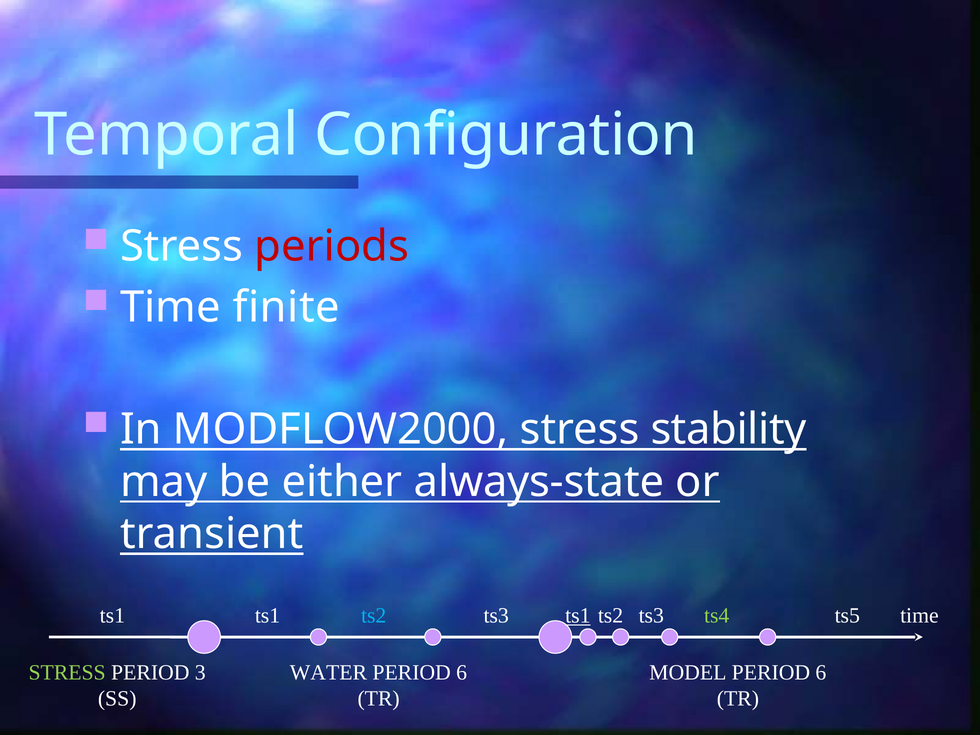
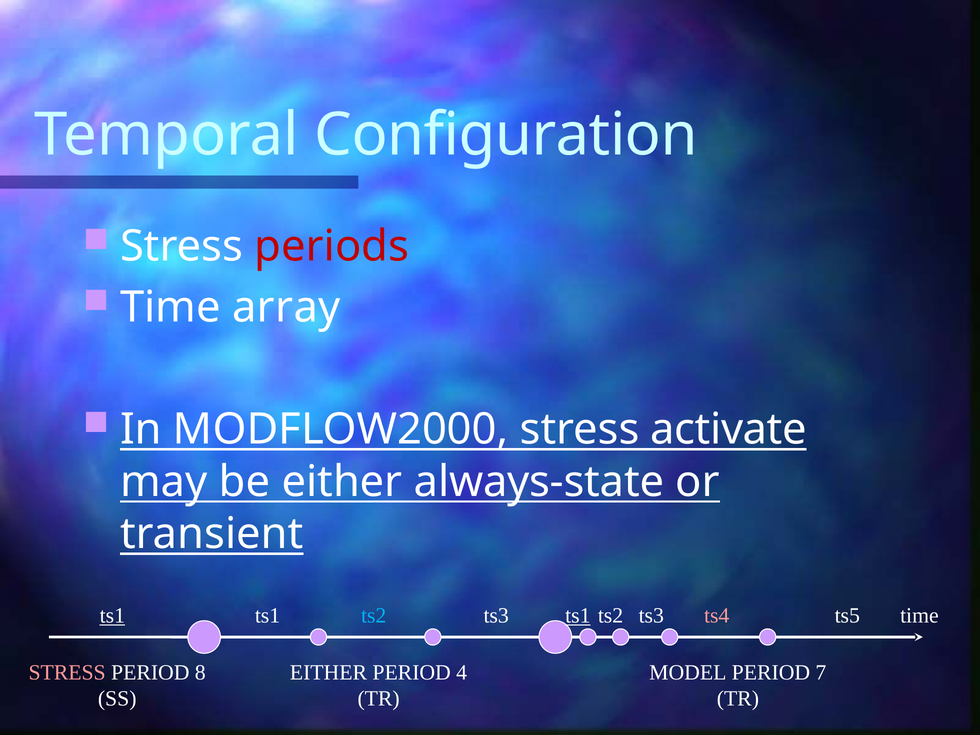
finite: finite -> array
stability: stability -> activate
ts1 at (112, 616) underline: none -> present
ts4 colour: light green -> pink
STRESS at (67, 673) colour: light green -> pink
3: 3 -> 8
WATER at (328, 673): WATER -> EITHER
6 at (462, 673): 6 -> 4
6 at (821, 673): 6 -> 7
